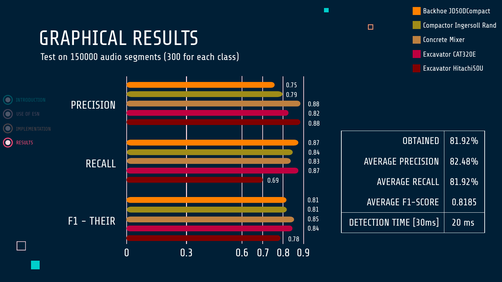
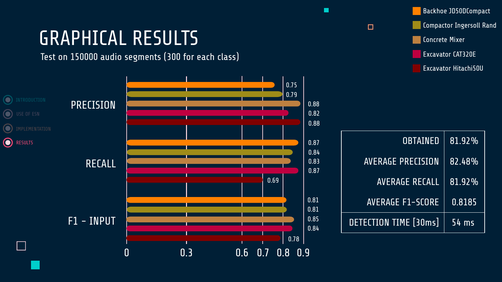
THEIR: THEIR -> INPUT
20: 20 -> 54
